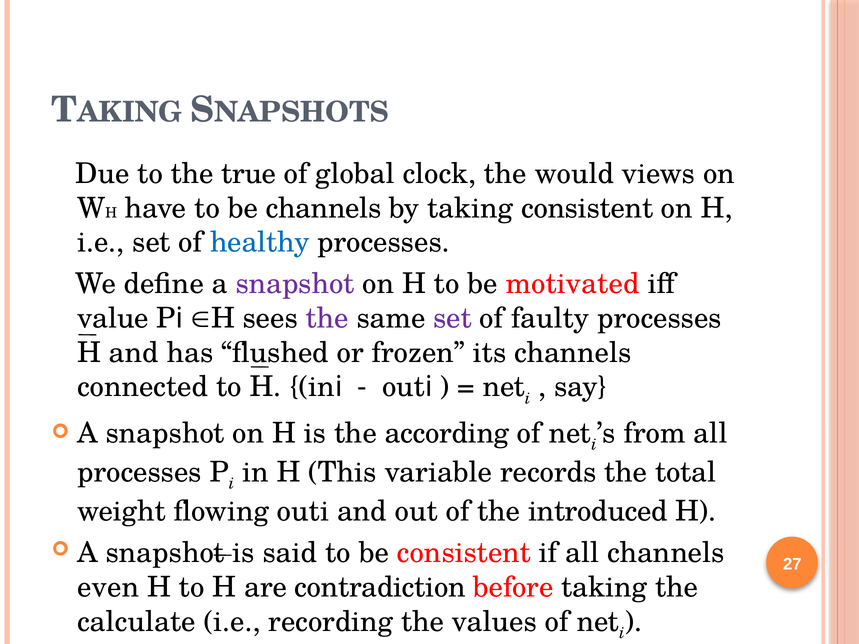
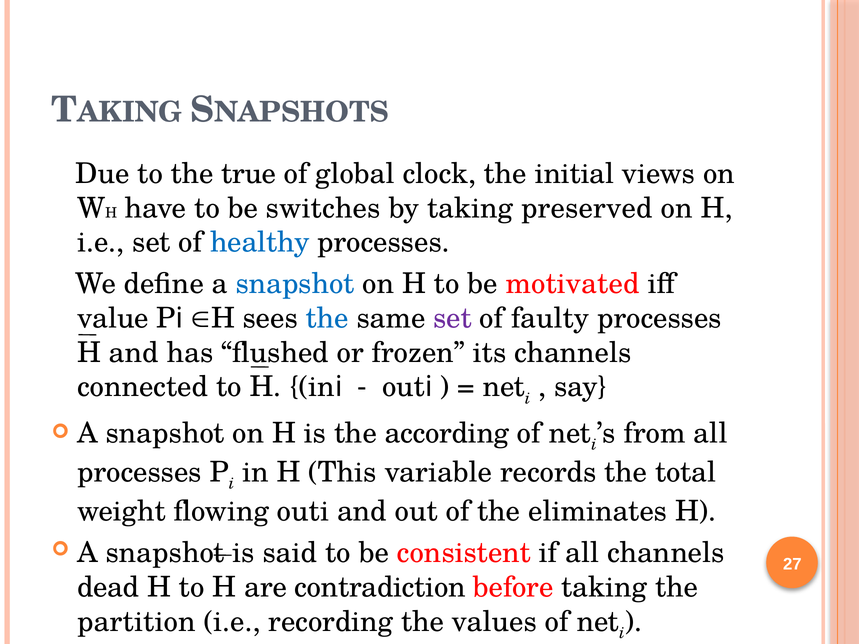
would: would -> initial
be channels: channels -> switches
taking consistent: consistent -> preserved
snapshot at (295, 284) colour: purple -> blue
the at (327, 318) colour: purple -> blue
introduced: introduced -> eliminates
even: even -> dead
calculate: calculate -> partition
